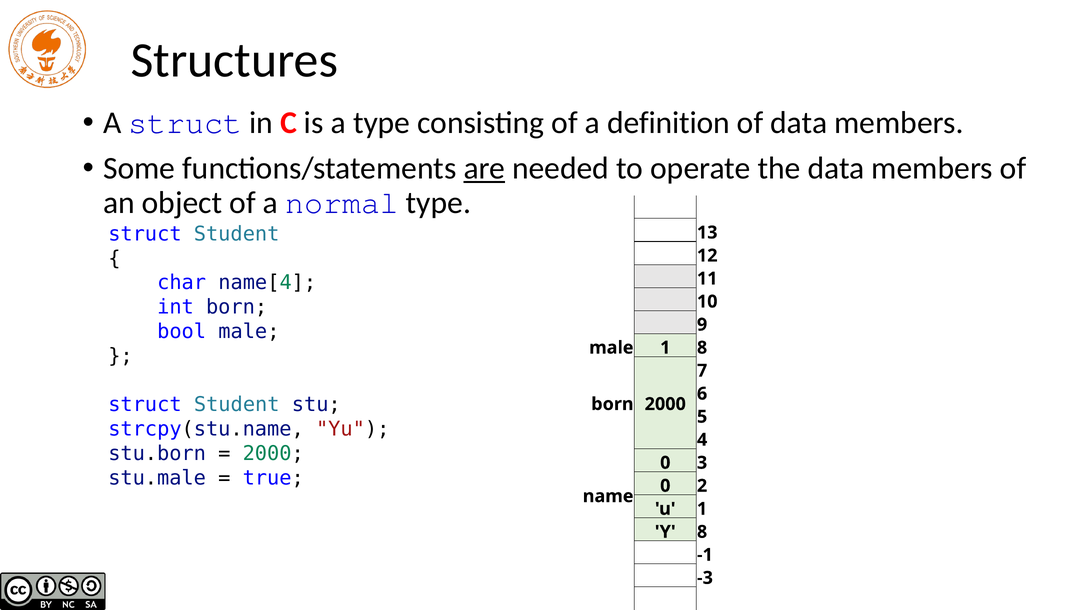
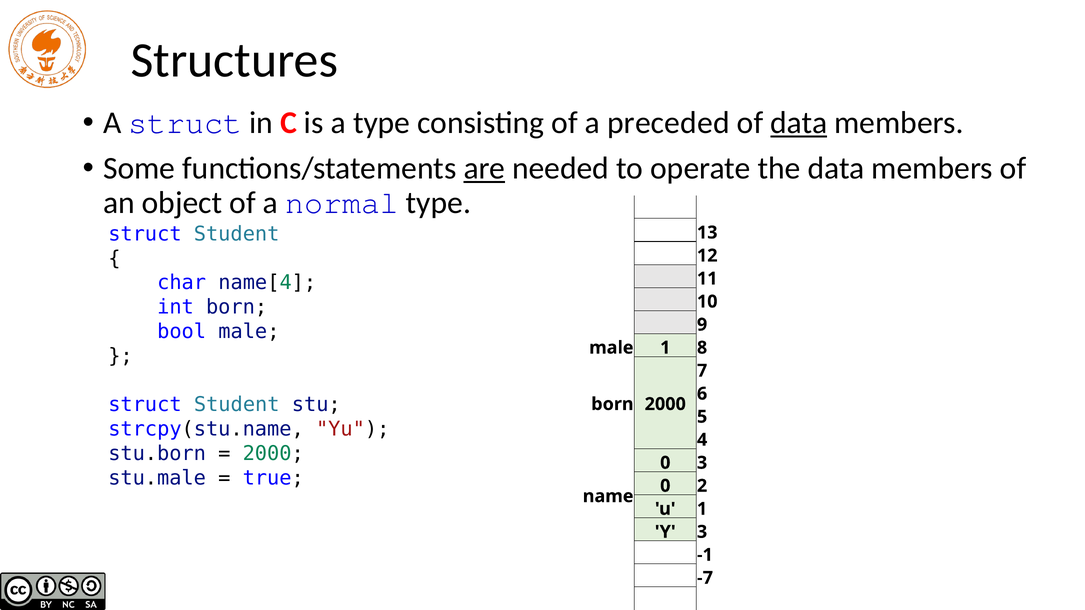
definition: definition -> preceded
data at (799, 123) underline: none -> present
Y 8: 8 -> 3
-3: -3 -> -7
